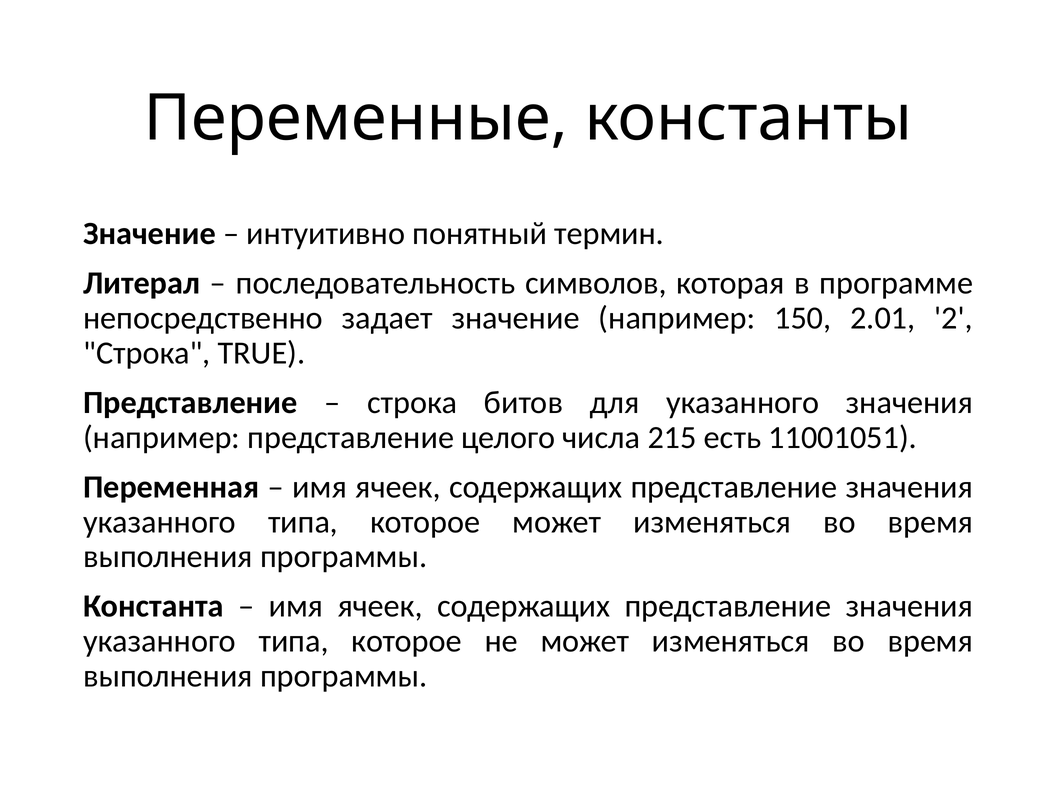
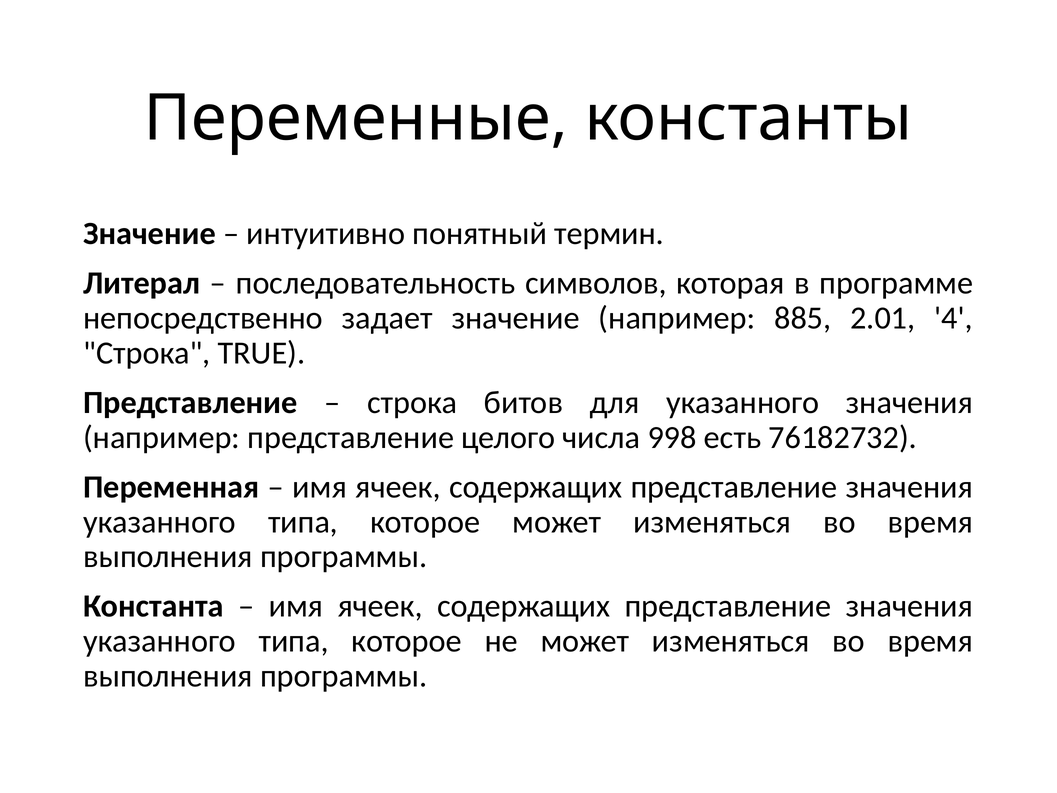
150: 150 -> 885
2: 2 -> 4
215: 215 -> 998
11001051: 11001051 -> 76182732
